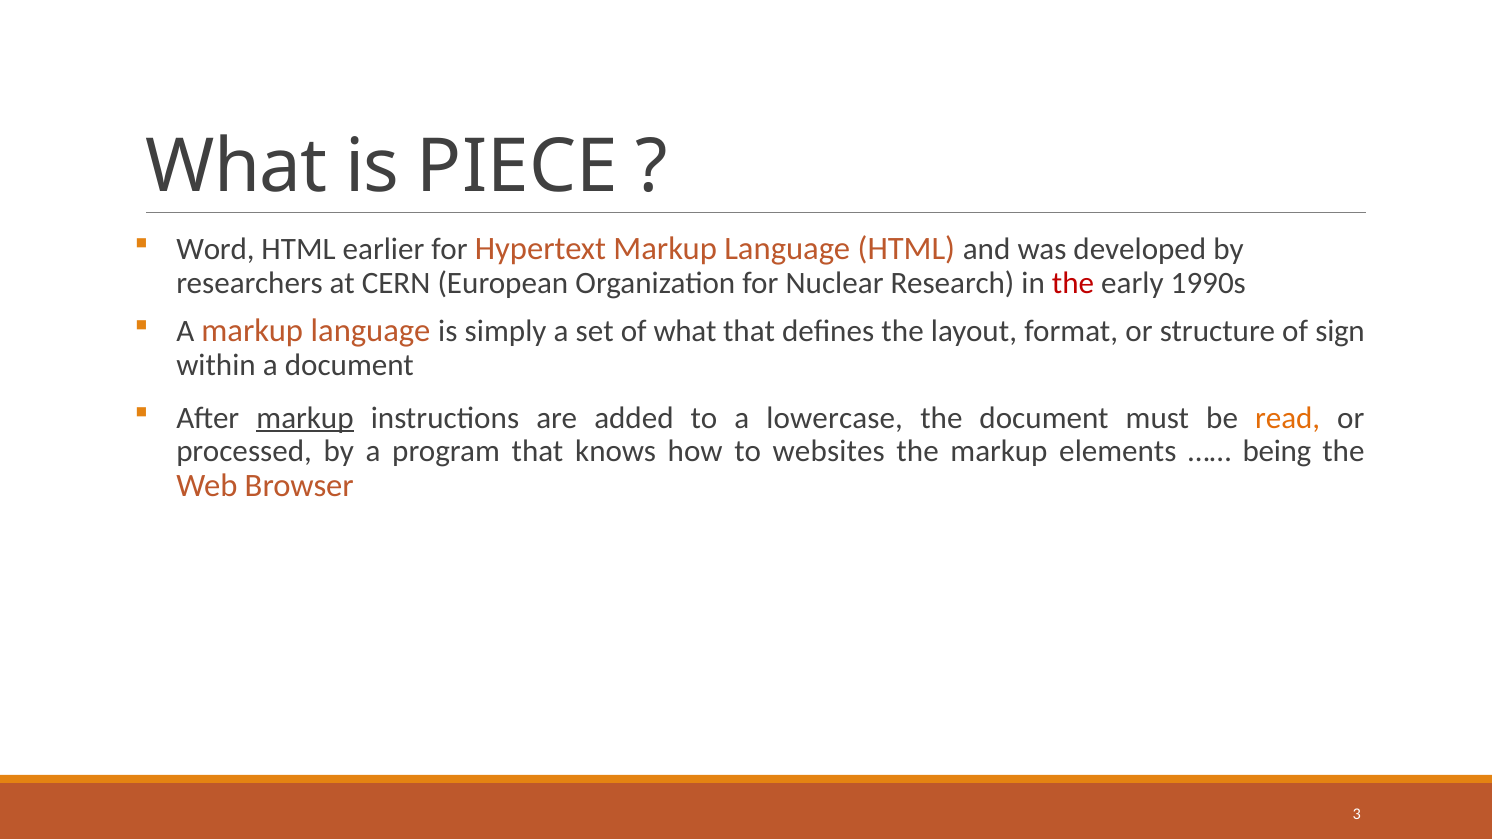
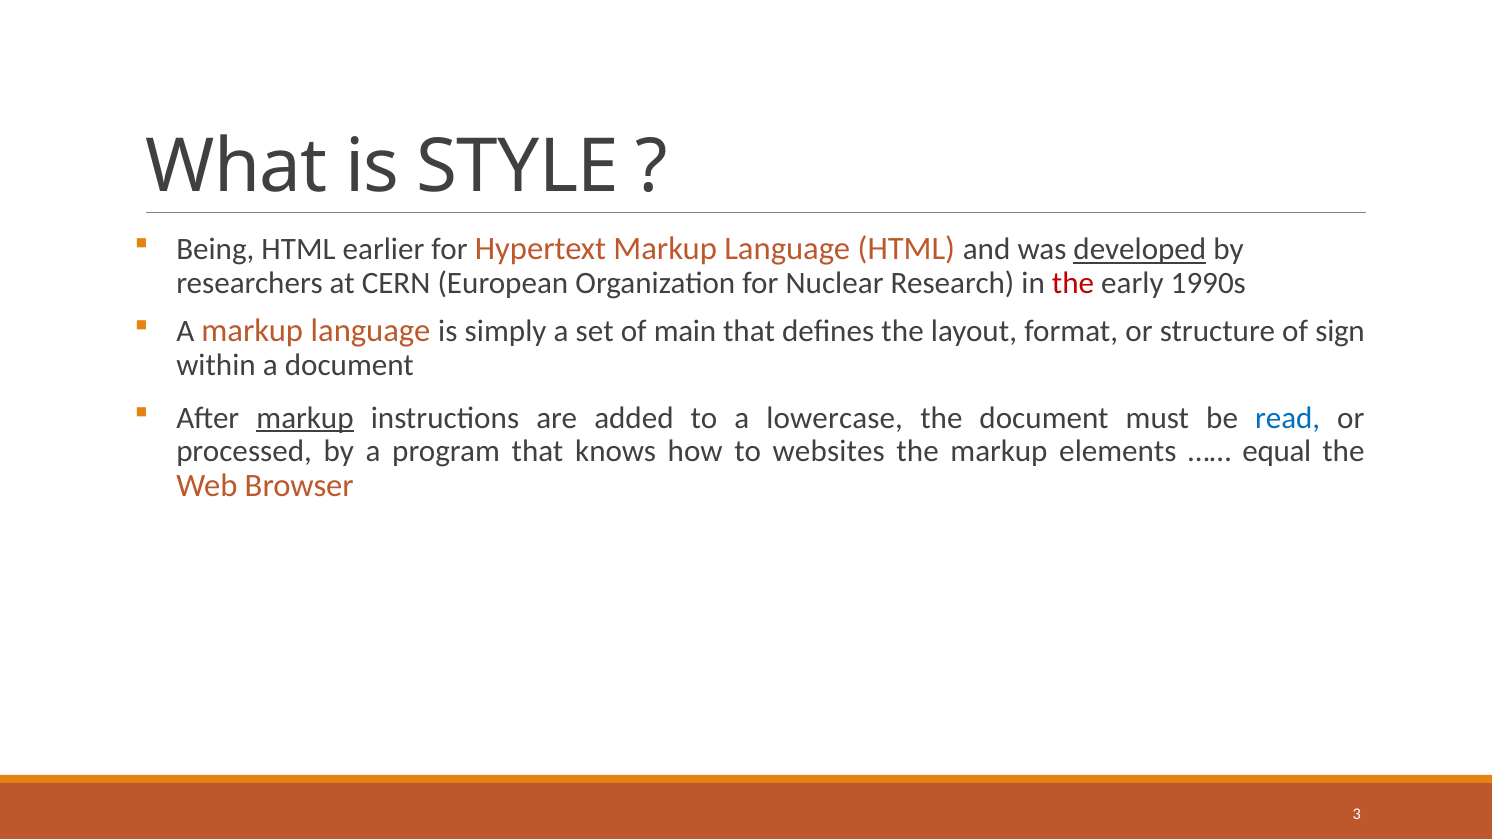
PIECE: PIECE -> STYLE
Word: Word -> Being
developed underline: none -> present
of what: what -> main
read colour: orange -> blue
being: being -> equal
